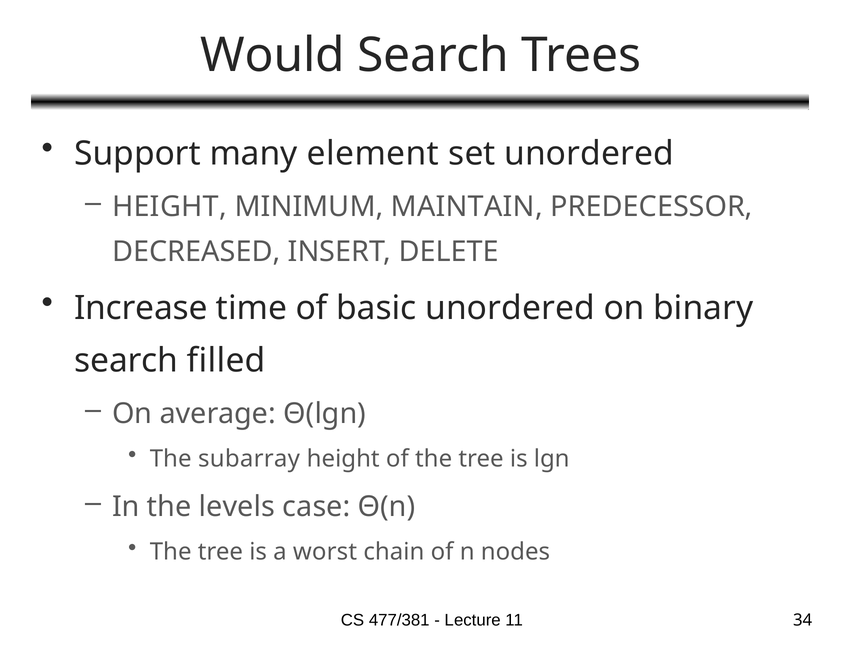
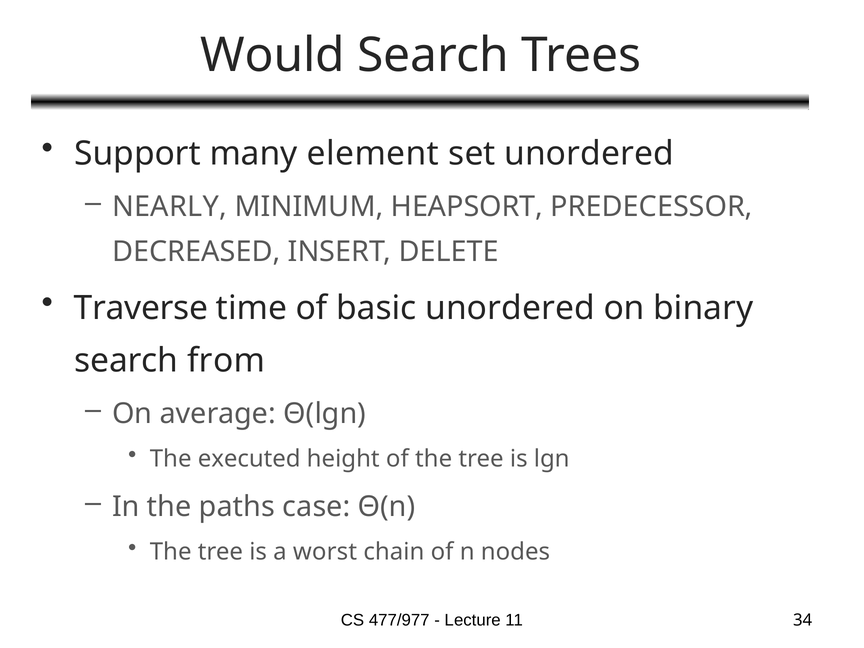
HEIGHT at (169, 207): HEIGHT -> NEARLY
MAINTAIN: MAINTAIN -> HEAPSORT
Increase: Increase -> Traverse
filled: filled -> from
subarray: subarray -> executed
levels: levels -> paths
477/381: 477/381 -> 477/977
